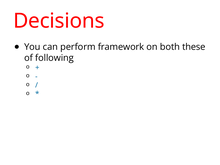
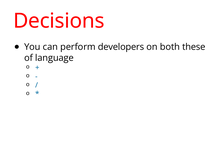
framework: framework -> developers
following: following -> language
